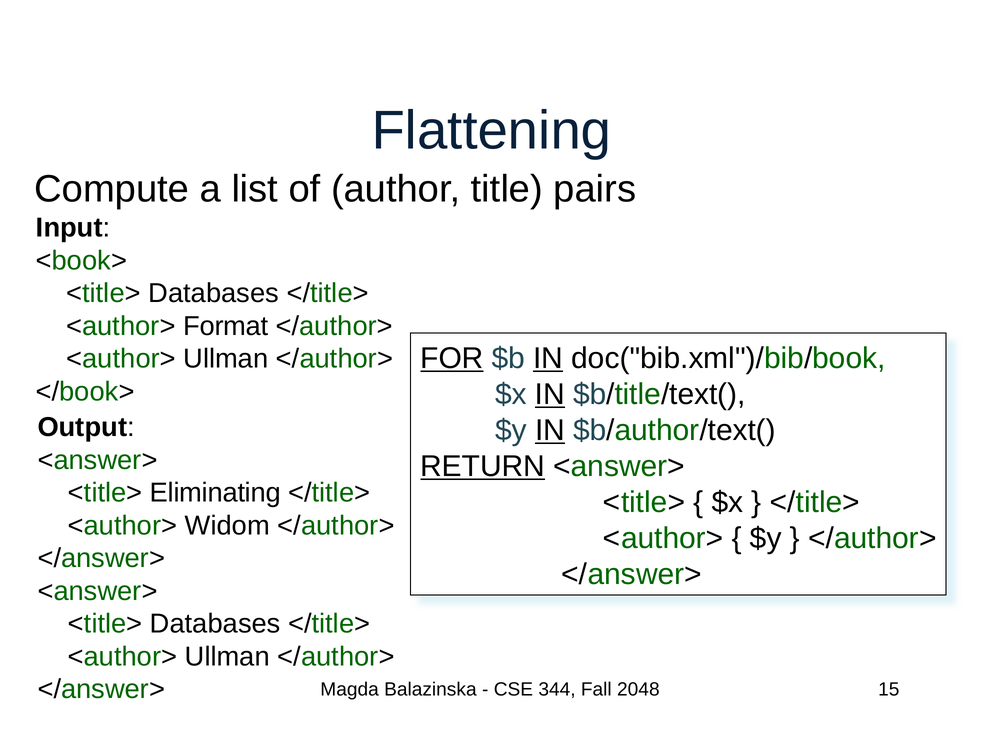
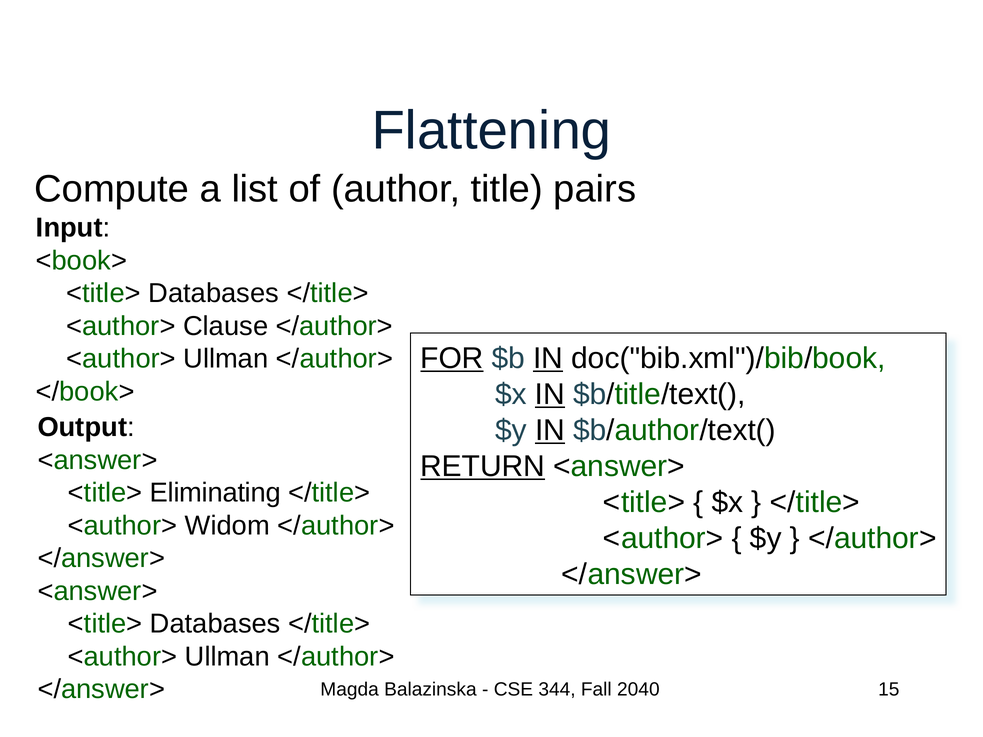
Format: Format -> Clause
2048: 2048 -> 2040
